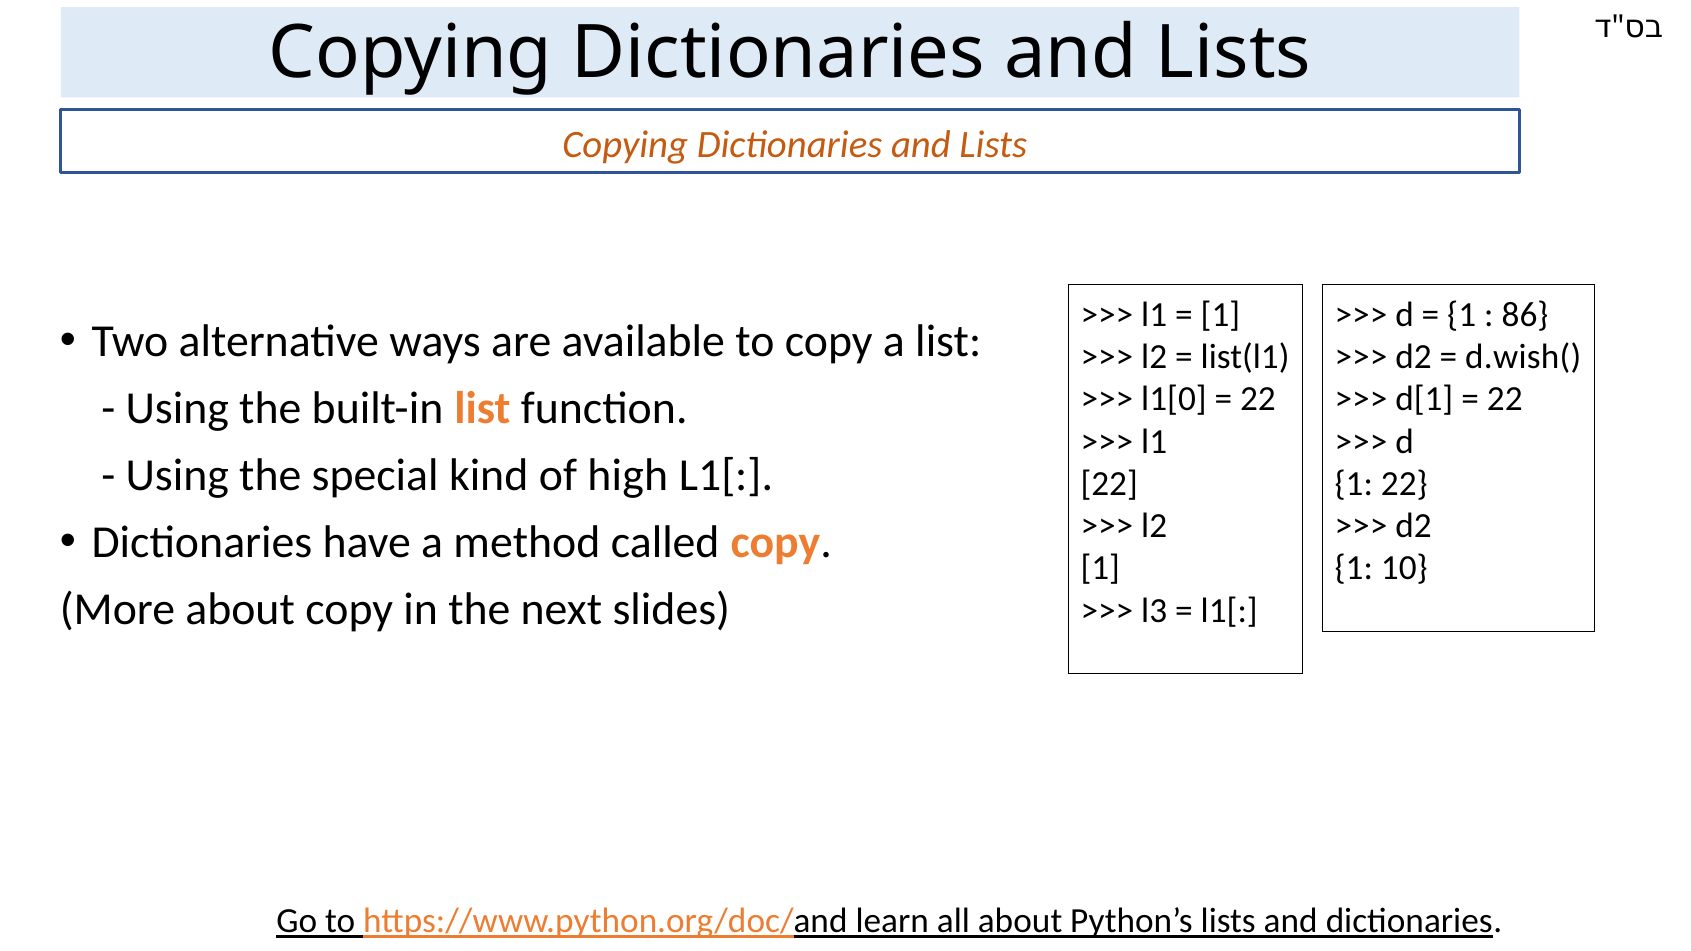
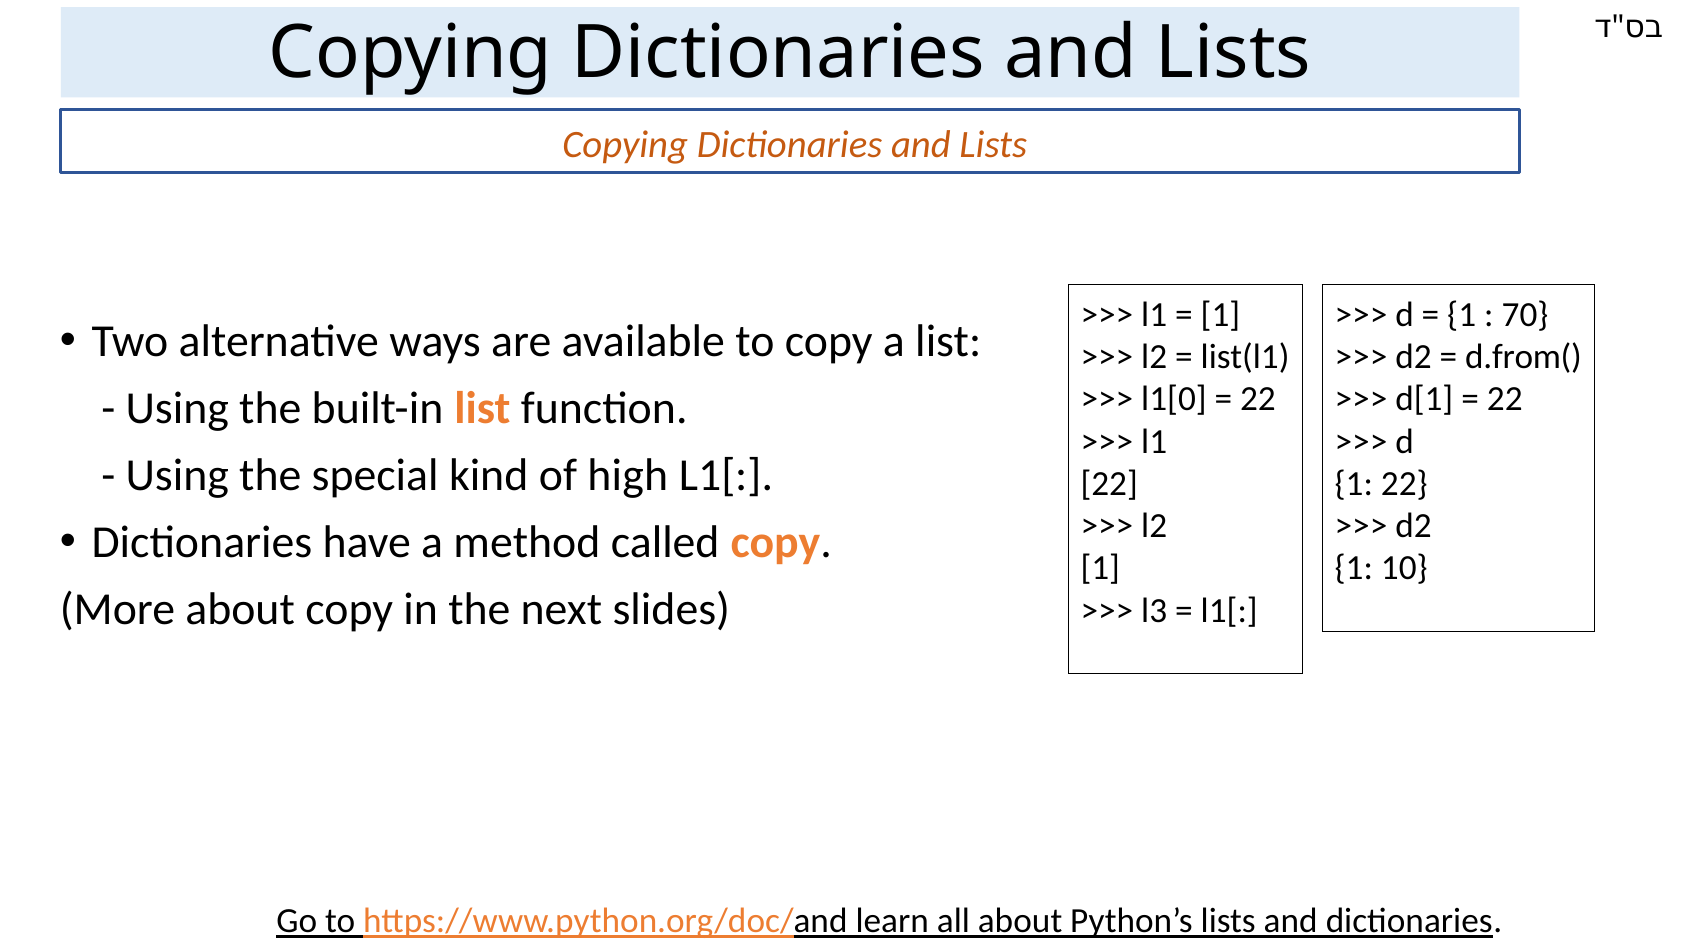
86: 86 -> 70
d.wish(: d.wish( -> d.from(
